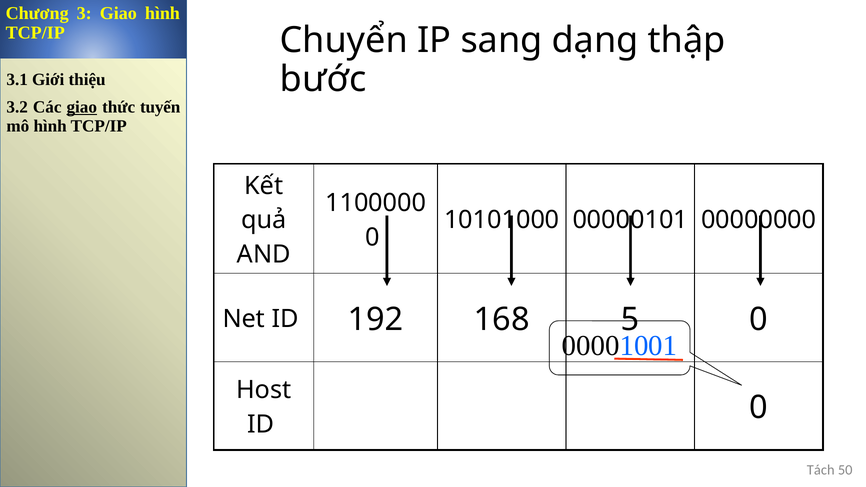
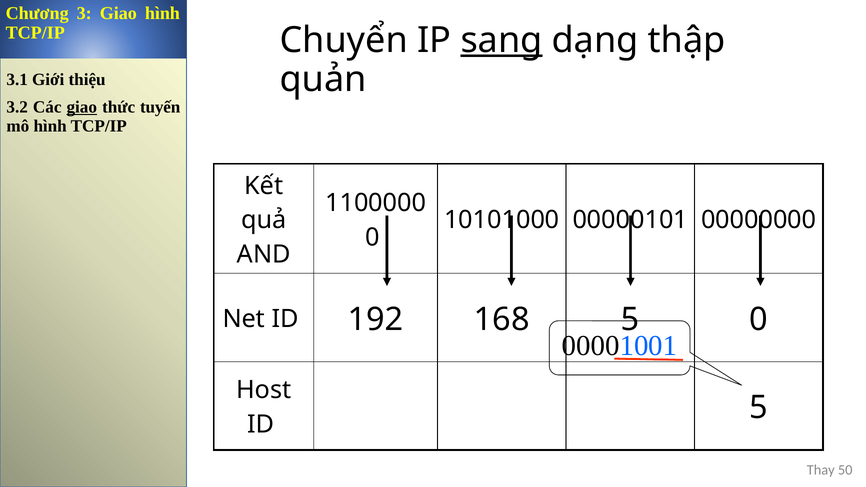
sang underline: none -> present
bước: bước -> quản
ID 0: 0 -> 5
Tách: Tách -> Thay
